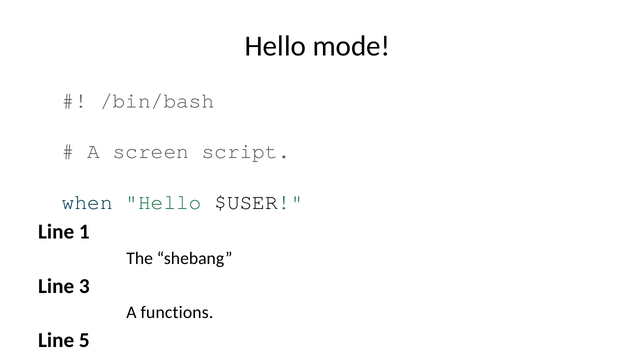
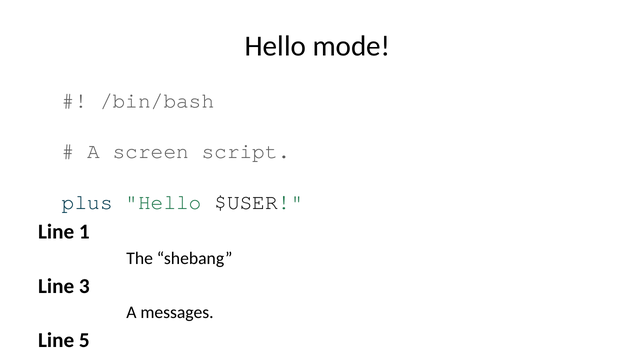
when: when -> plus
functions: functions -> messages
